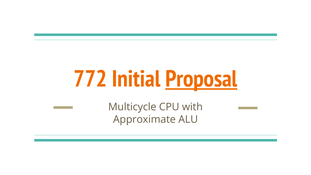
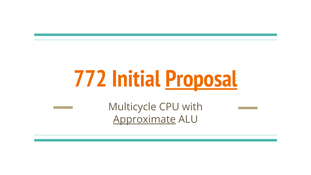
Approximate underline: none -> present
